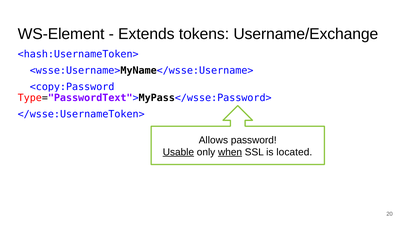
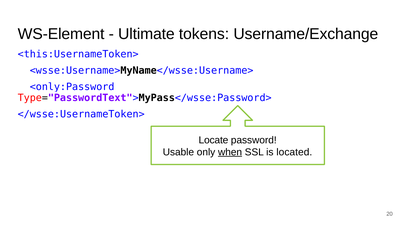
Extends: Extends -> Ultimate
<hash:UsernameToken>: <hash:UsernameToken> -> <this:UsernameToken>
<copy:Password: <copy:Password -> <only:Password
Allows: Allows -> Locate
Usable underline: present -> none
